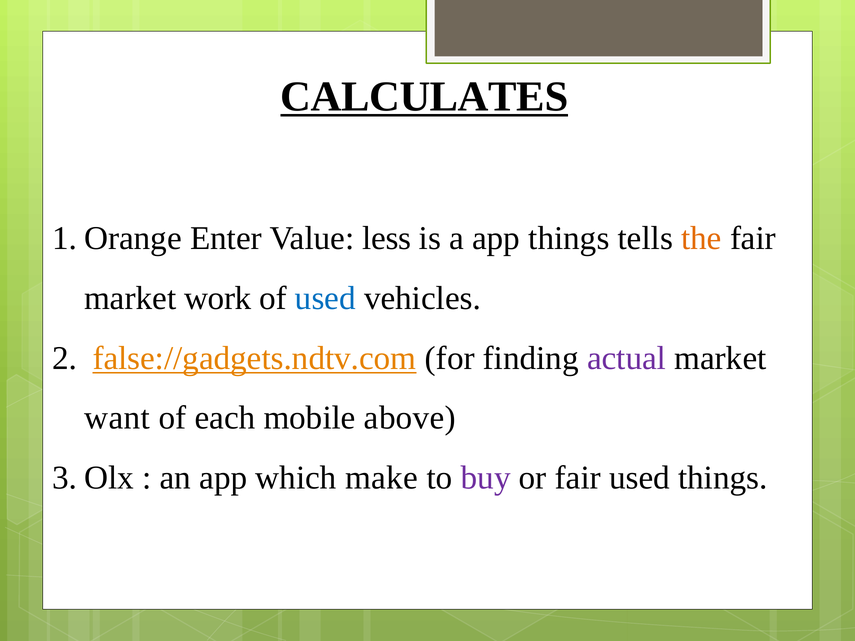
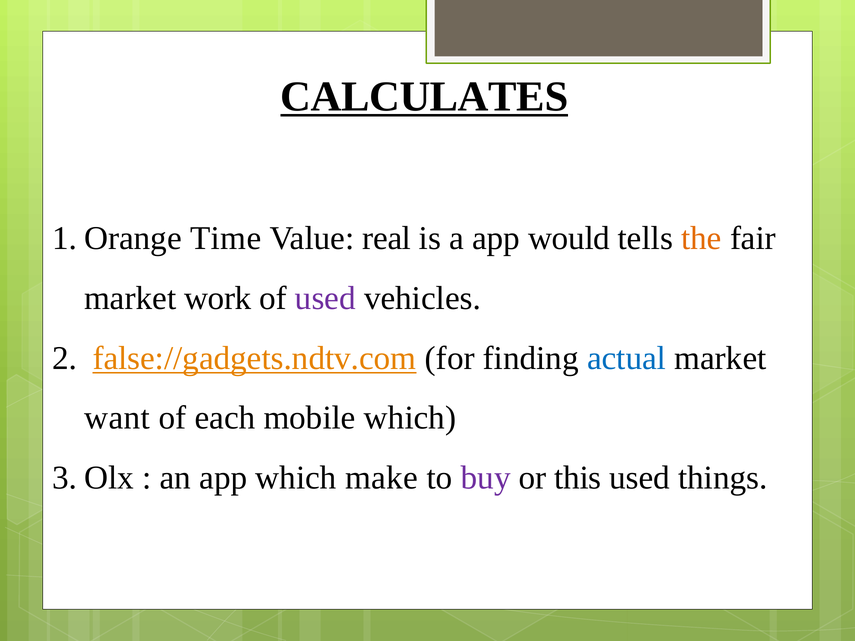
Enter: Enter -> Time
less: less -> real
app things: things -> would
used at (325, 298) colour: blue -> purple
actual colour: purple -> blue
mobile above: above -> which
or fair: fair -> this
